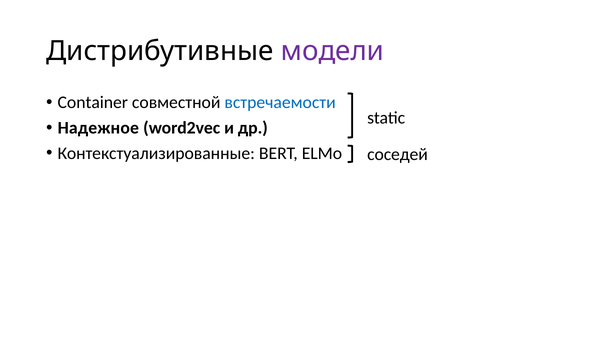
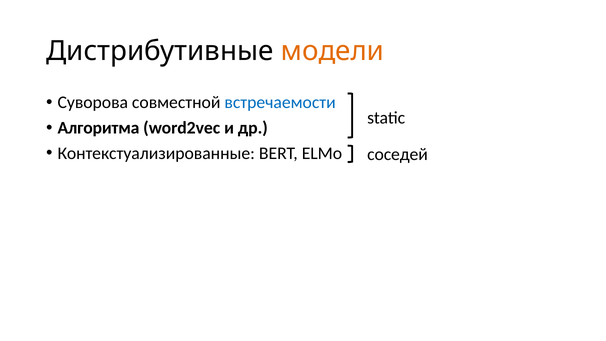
модели colour: purple -> orange
Container: Container -> Суворова
Надежное: Надежное -> Алгоритма
